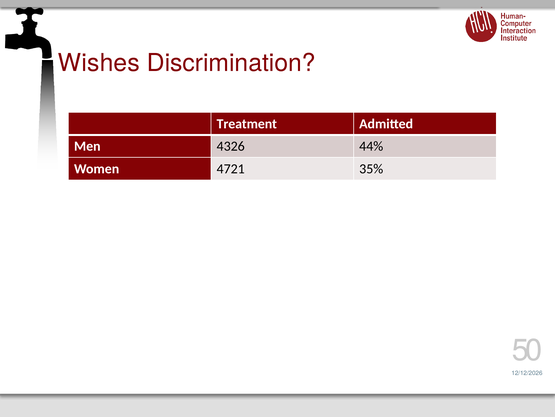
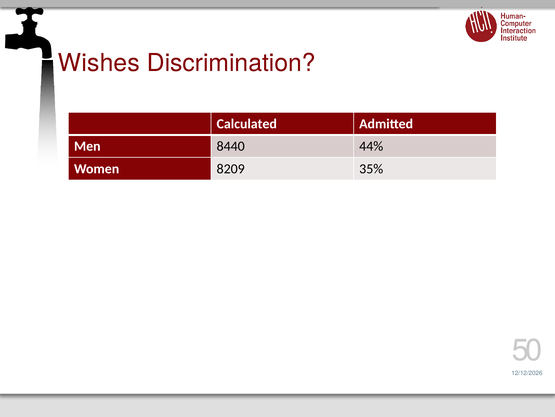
Treatment: Treatment -> Calculated
4326: 4326 -> 8440
4721: 4721 -> 8209
